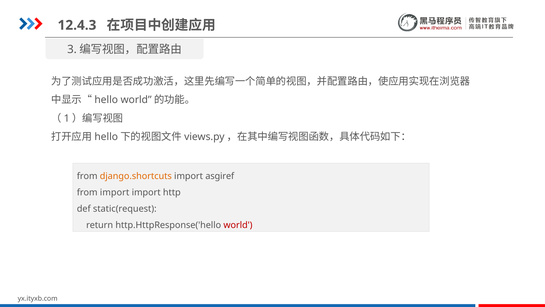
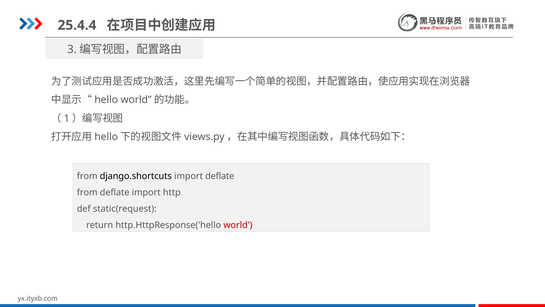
12.4.3: 12.4.3 -> 25.4.4
django.shortcuts colour: orange -> black
import asgiref: asgiref -> deflate
from import: import -> deflate
